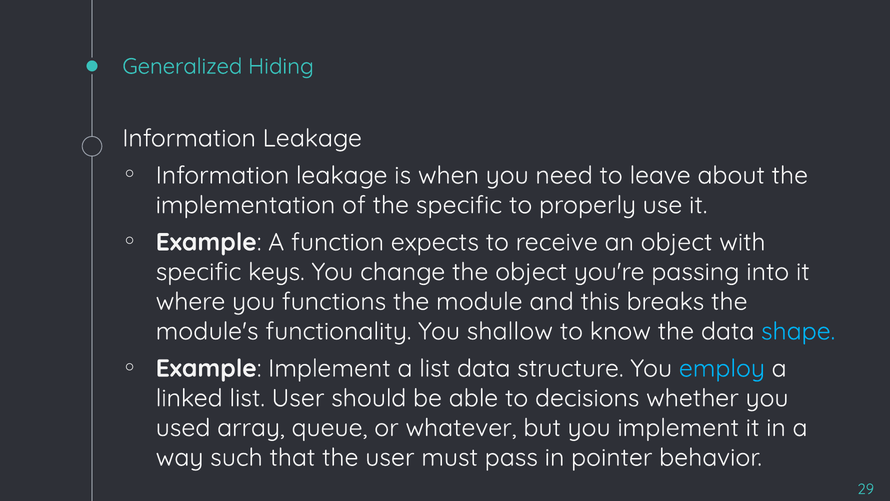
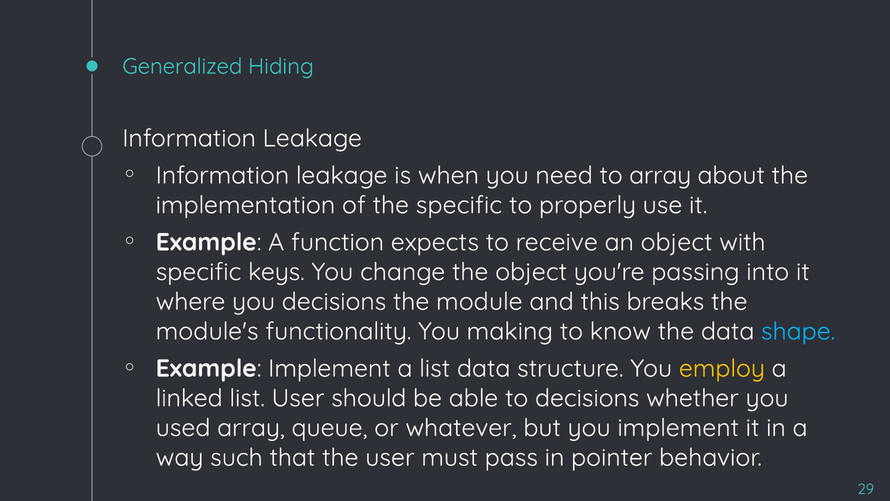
to leave: leave -> array
you functions: functions -> decisions
shallow: shallow -> making
employ colour: light blue -> yellow
